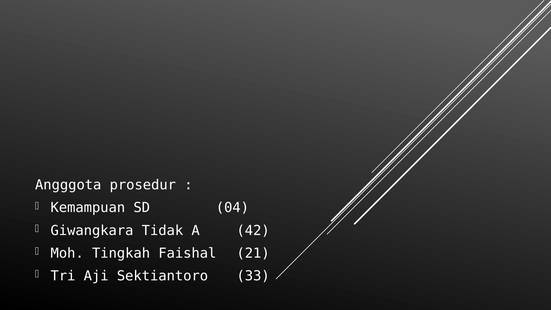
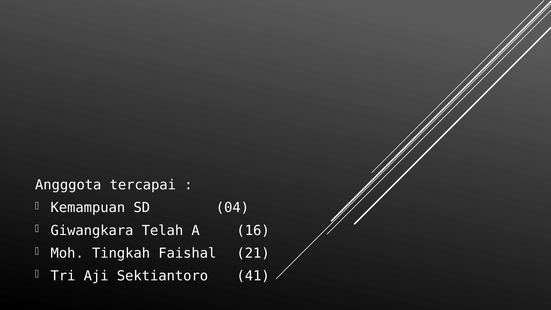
prosedur: prosedur -> tercapai
Tidak: Tidak -> Telah
42: 42 -> 16
33: 33 -> 41
